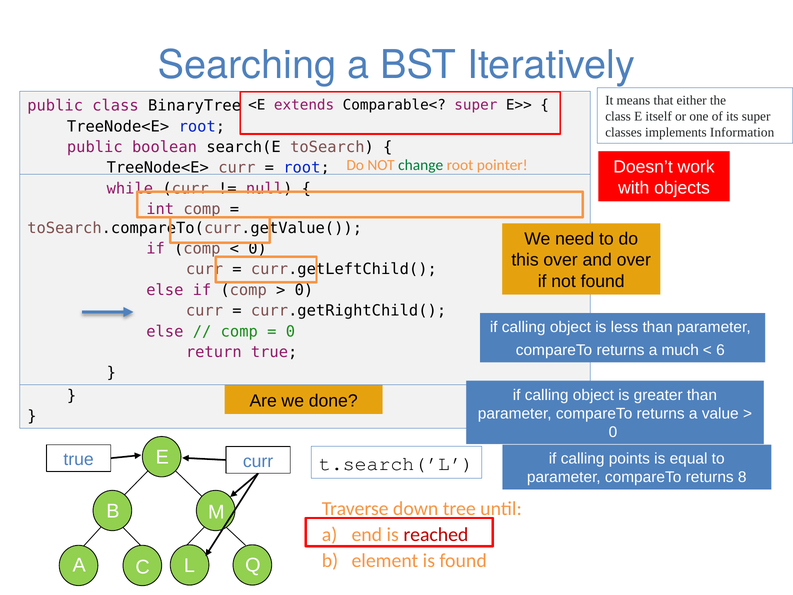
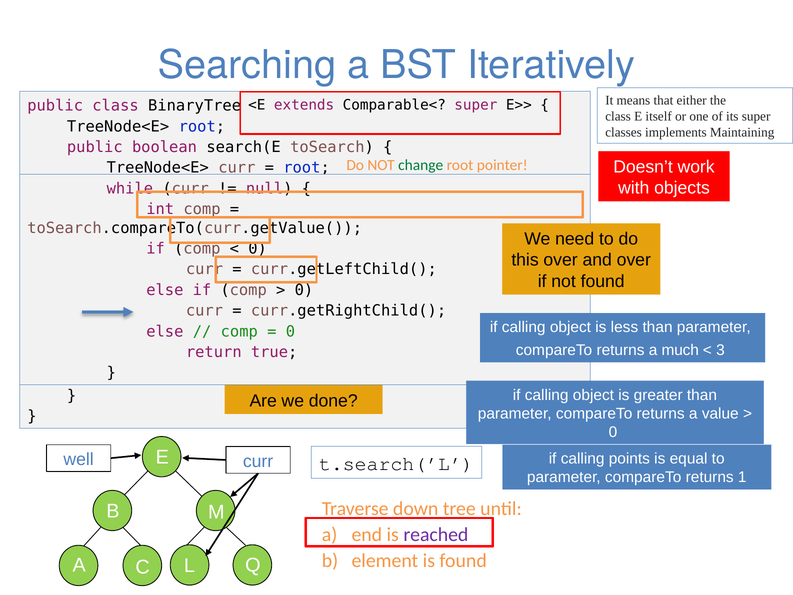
Information: Information -> Maintaining
6: 6 -> 3
true at (79, 459): true -> well
8: 8 -> 1
reached colour: red -> purple
